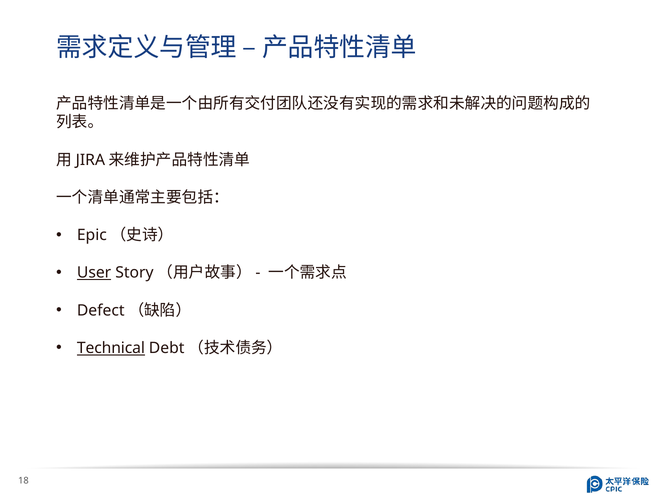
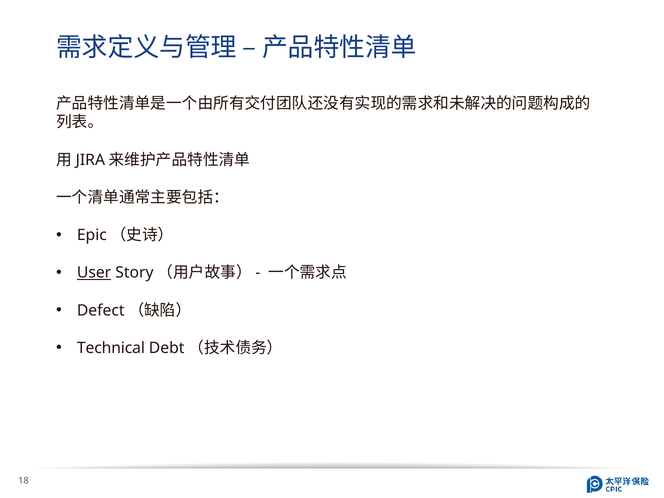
Technical underline: present -> none
